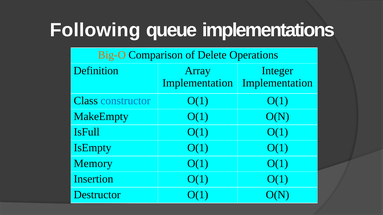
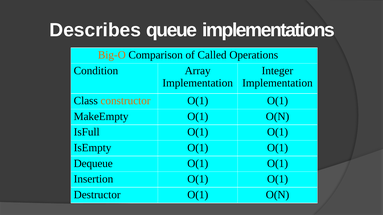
Following: Following -> Describes
Delete: Delete -> Called
Definition: Definition -> Condition
constructor colour: blue -> orange
Memory: Memory -> Dequeue
